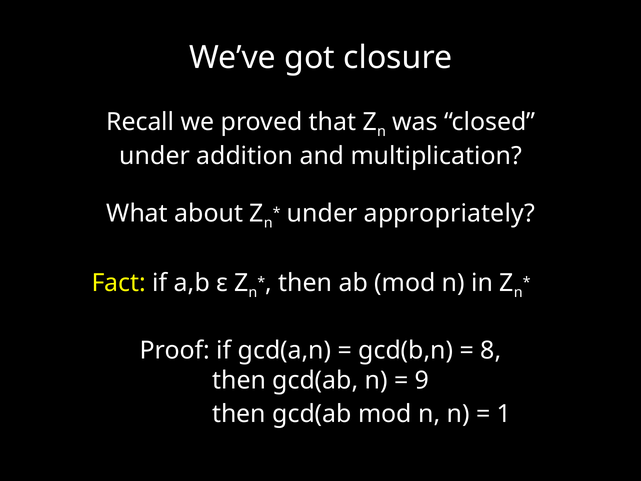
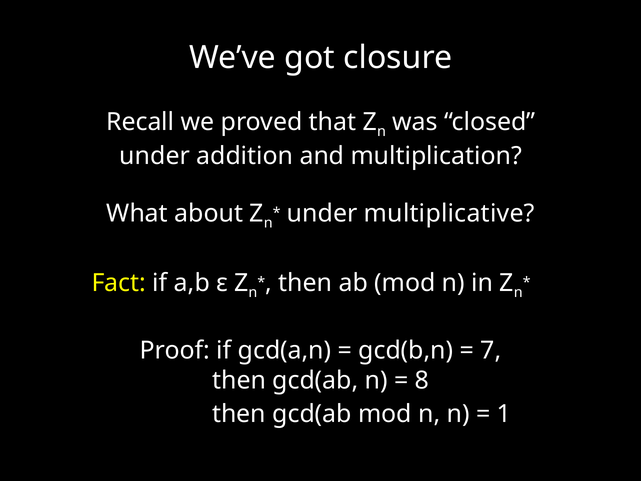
appropriately: appropriately -> multiplicative
8: 8 -> 7
9: 9 -> 8
